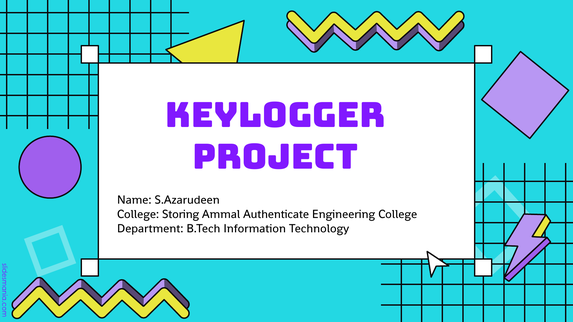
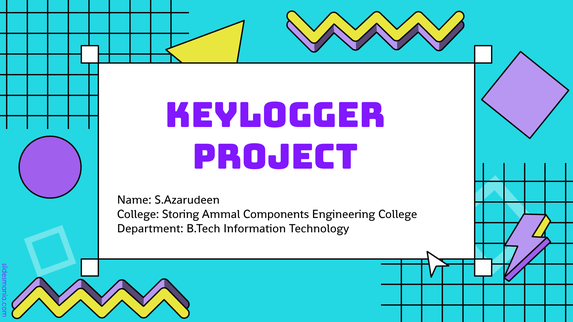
Authenticate: Authenticate -> Components
